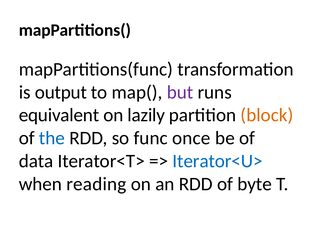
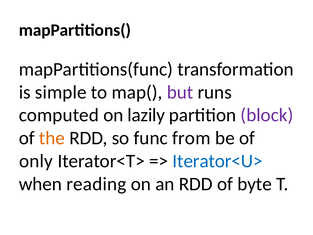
output: output -> simple
equivalent: equivalent -> computed
block colour: orange -> purple
the colour: blue -> orange
once: once -> from
data: data -> only
